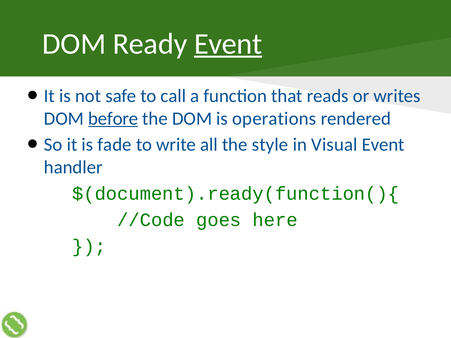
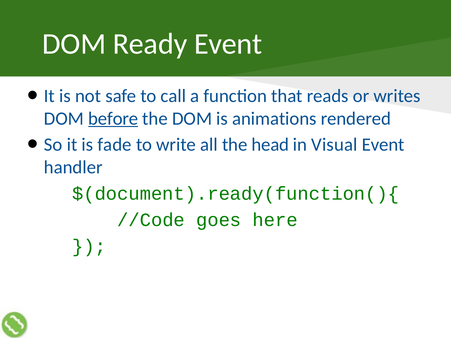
Event at (228, 44) underline: present -> none
operations: operations -> animations
style: style -> head
